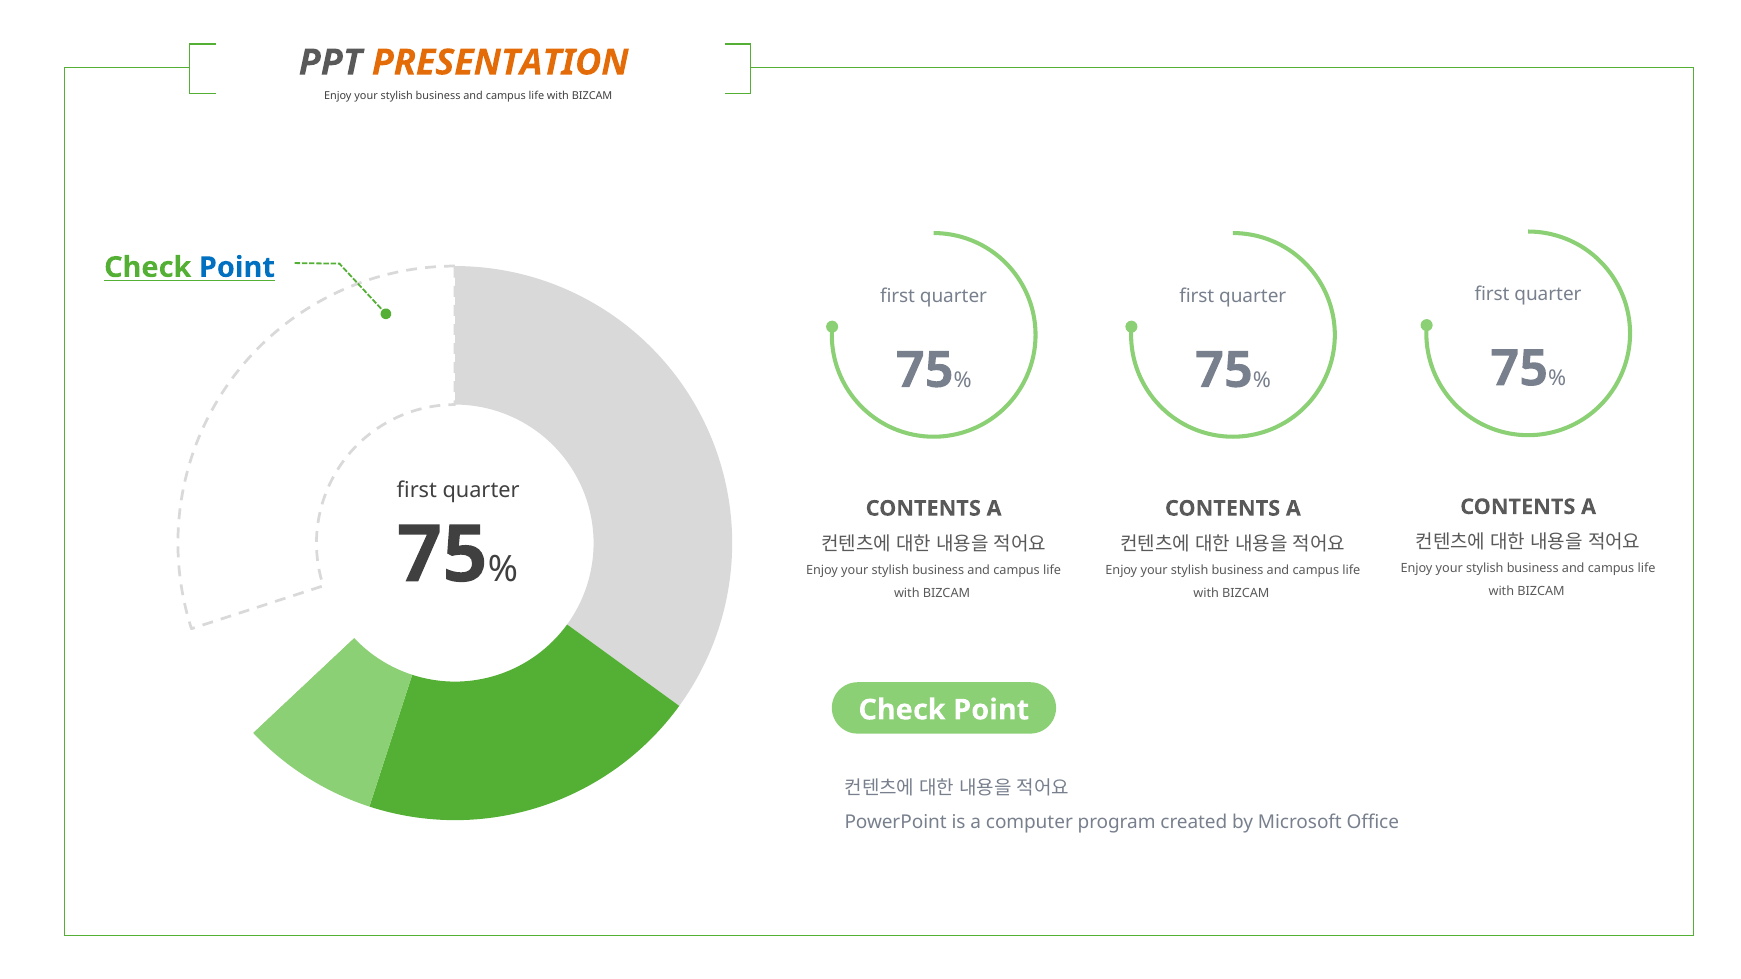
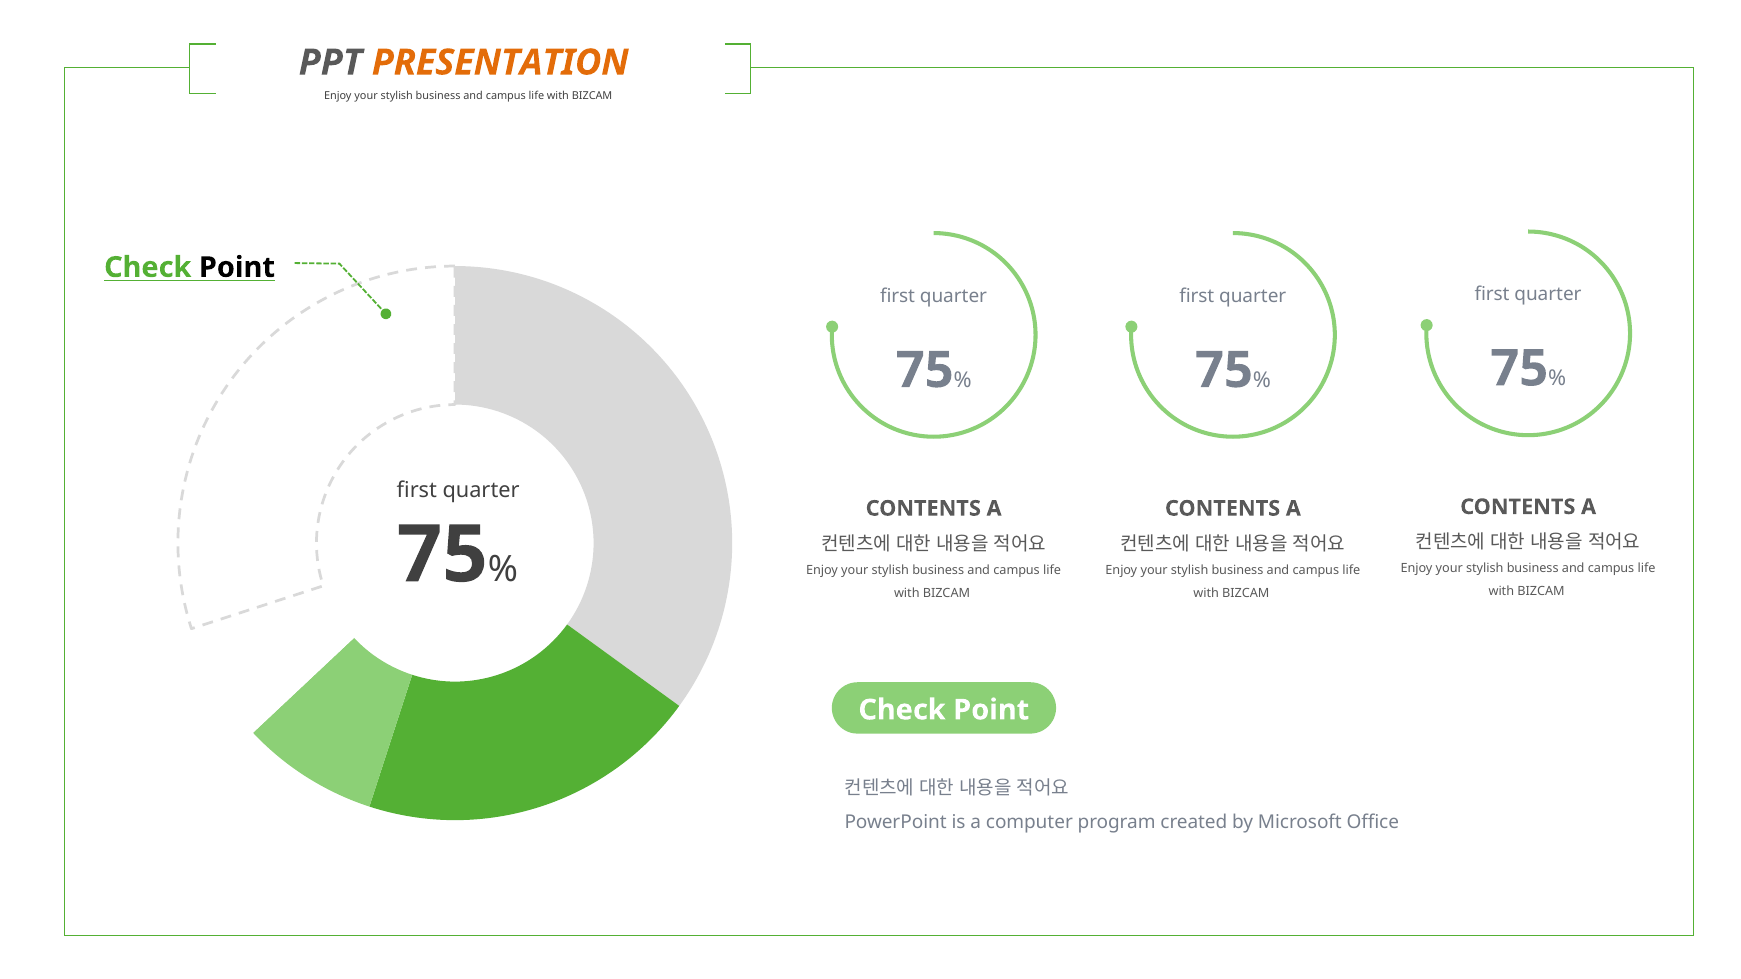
Point at (237, 267) colour: blue -> black
